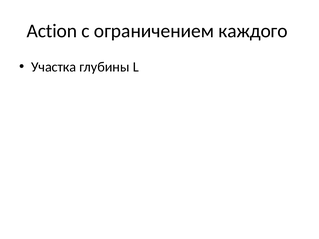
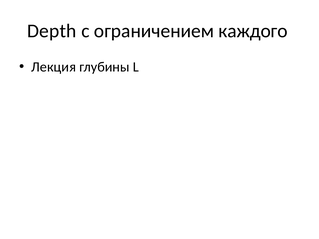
Action: Action -> Depth
Участка: Участка -> Лекция
